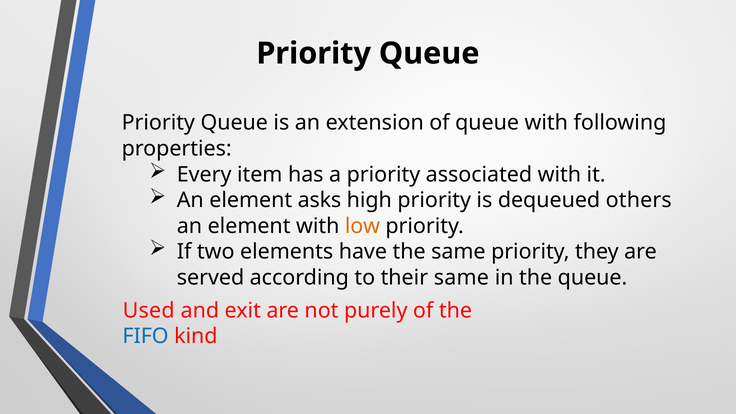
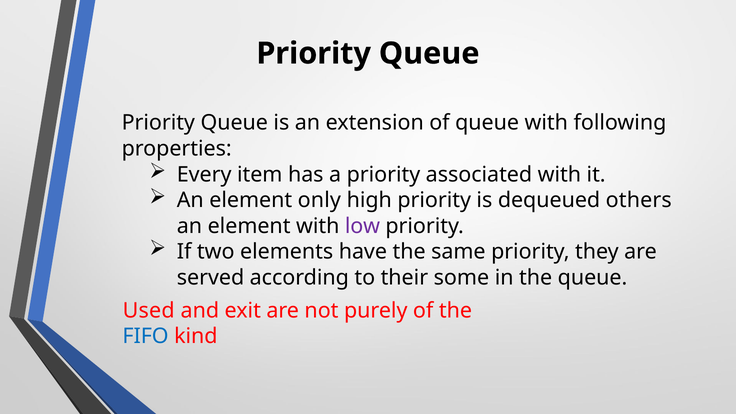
asks: asks -> only
low colour: orange -> purple
their same: same -> some
